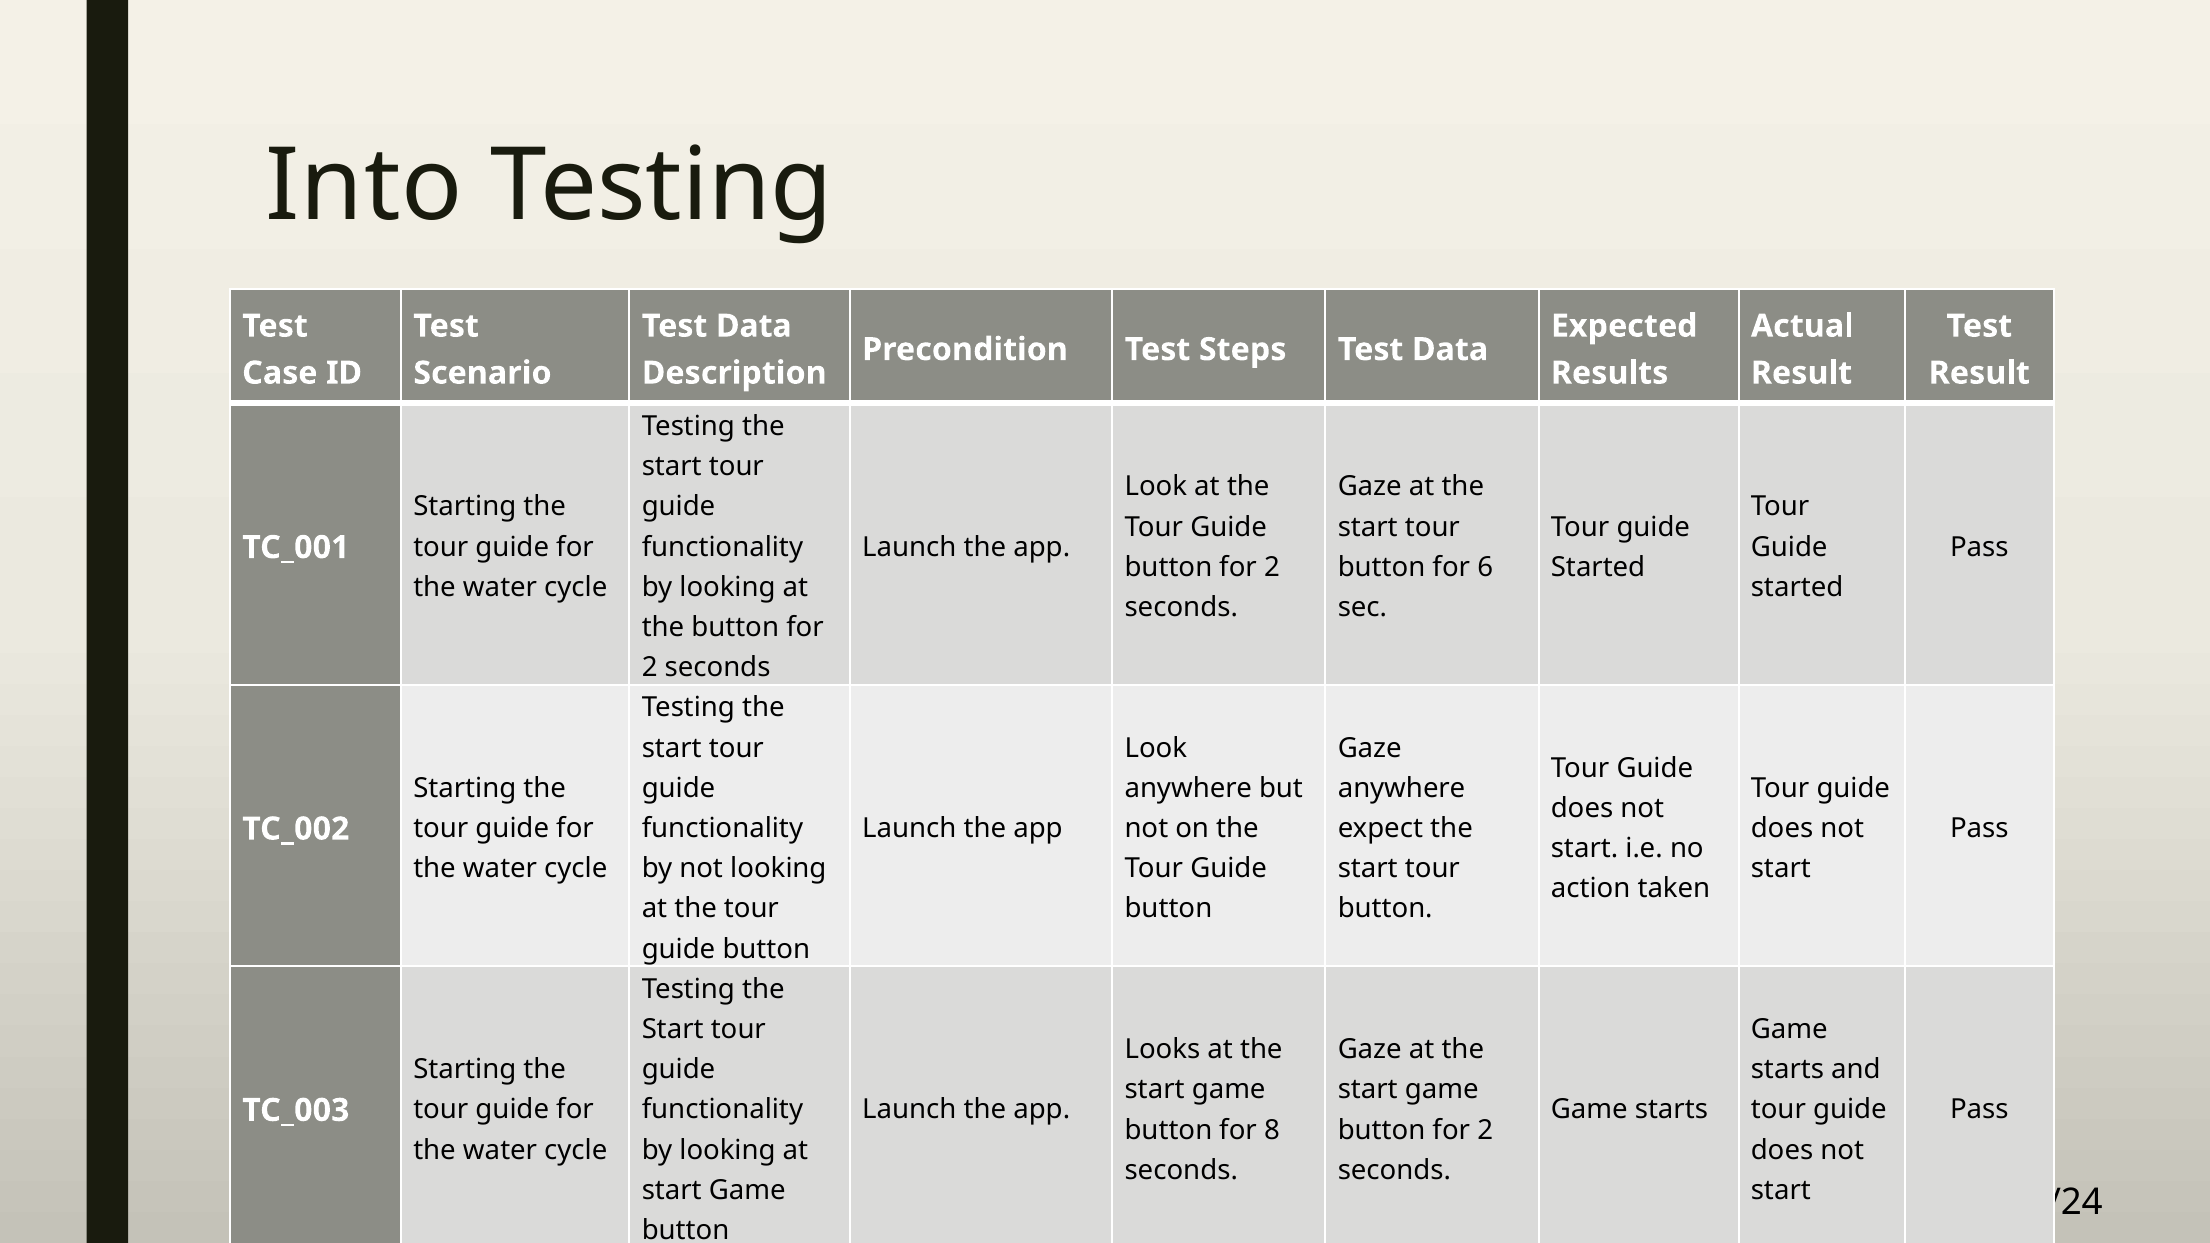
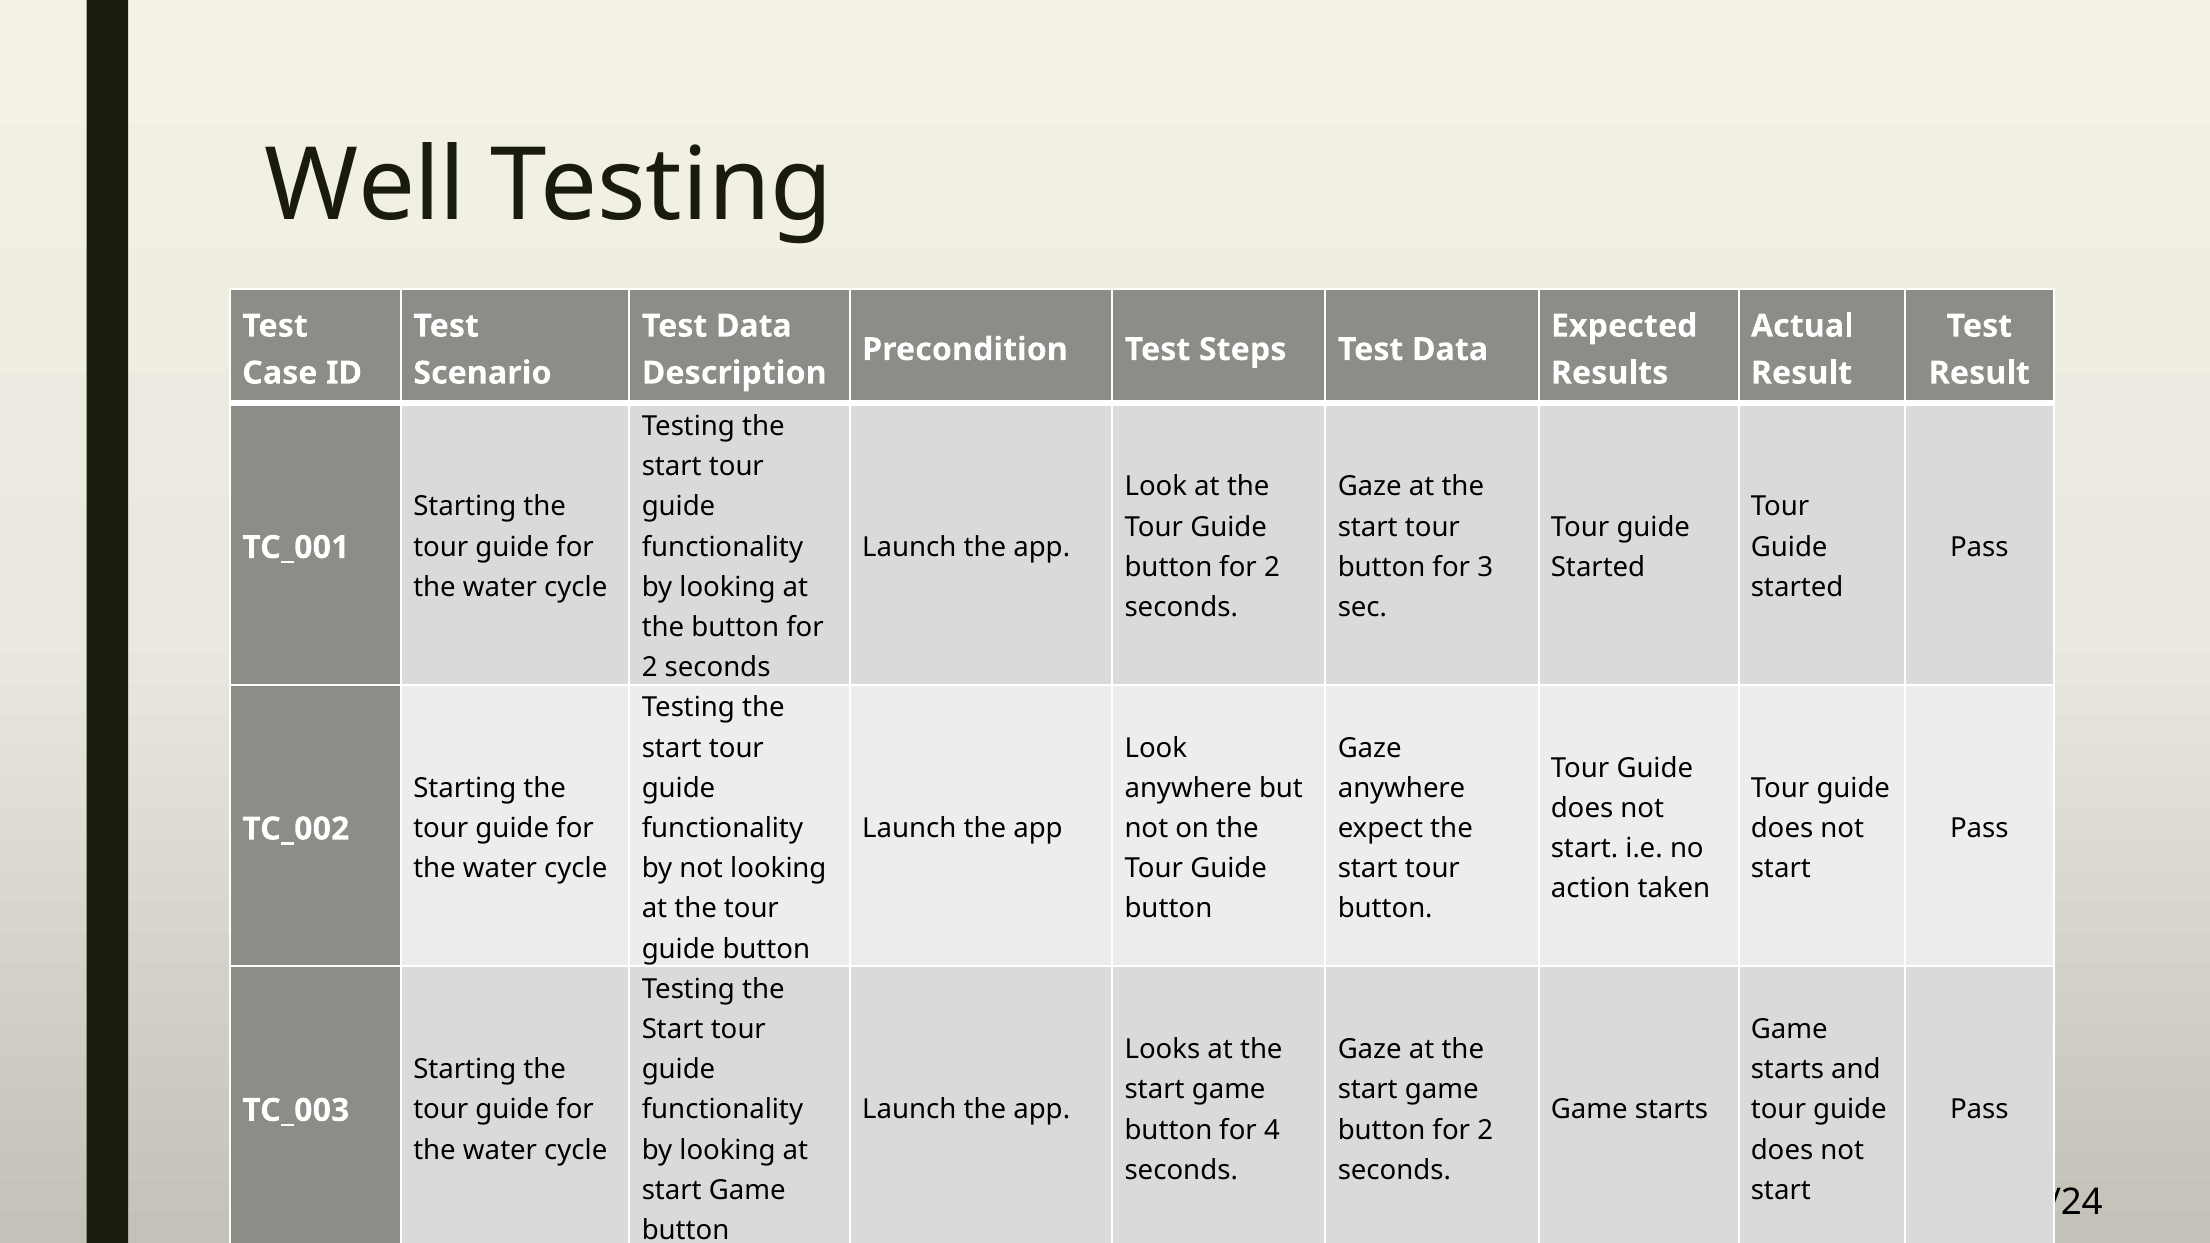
Into: Into -> Well
6: 6 -> 3
8: 8 -> 4
